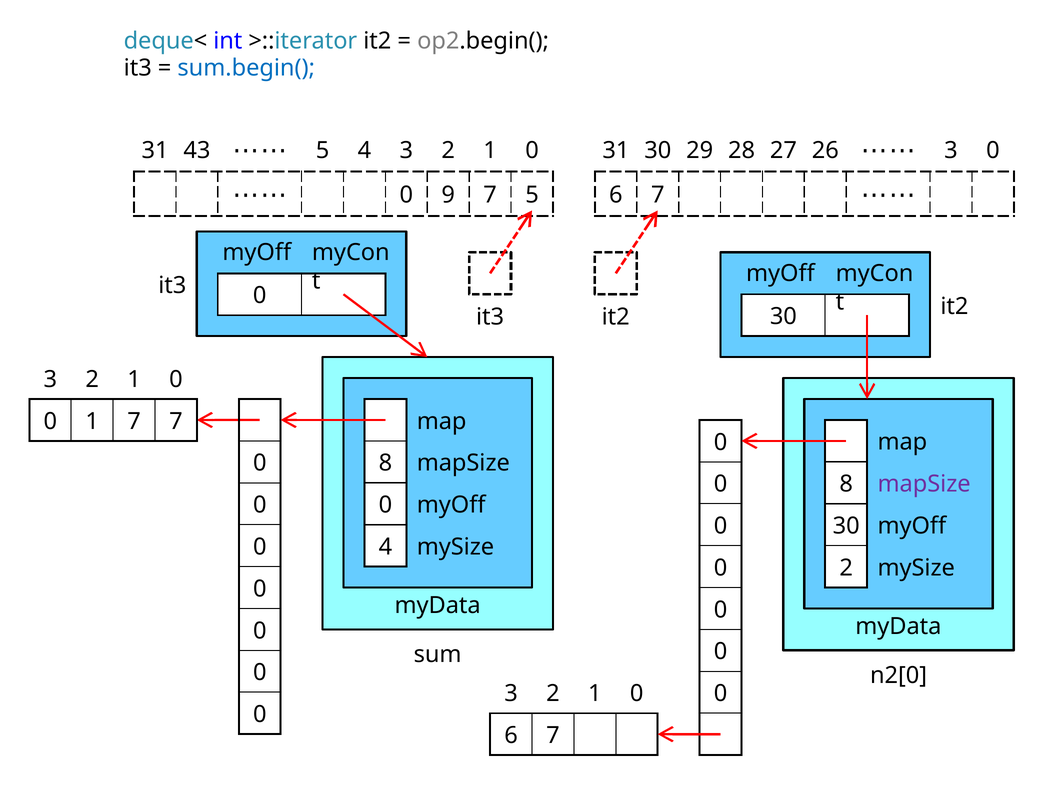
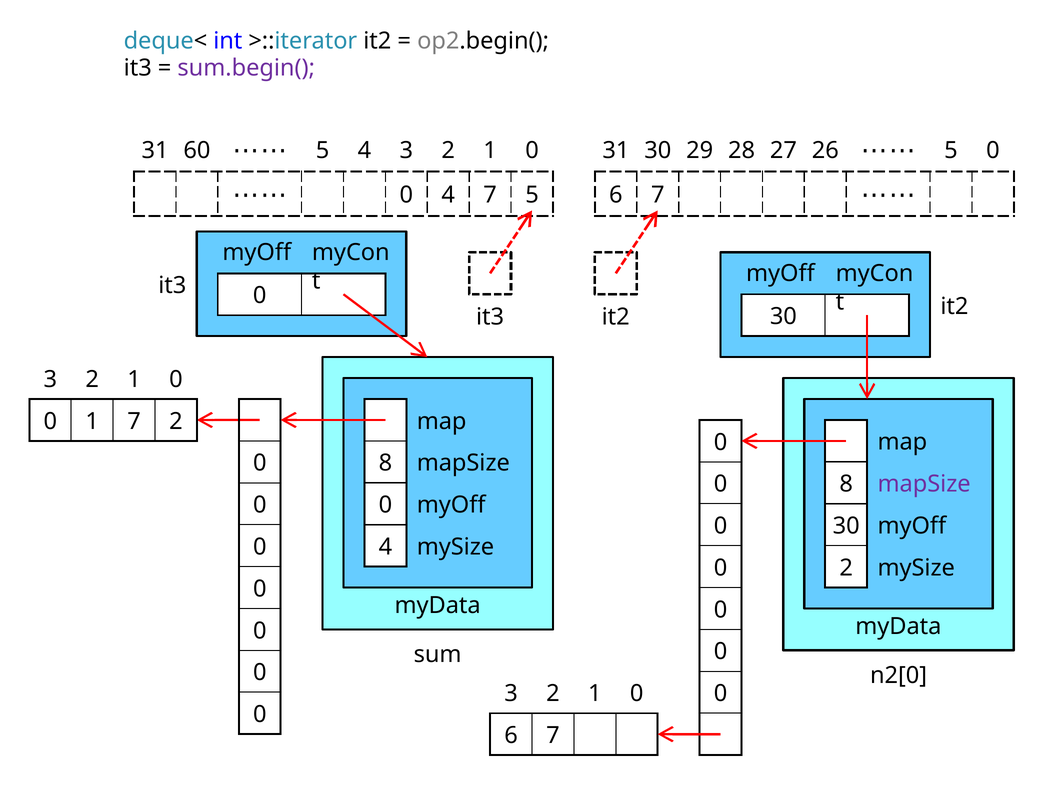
sum.begin( colour: blue -> purple
43: 43 -> 60
3 at (951, 150): 3 -> 5
0 9: 9 -> 4
7 7: 7 -> 2
